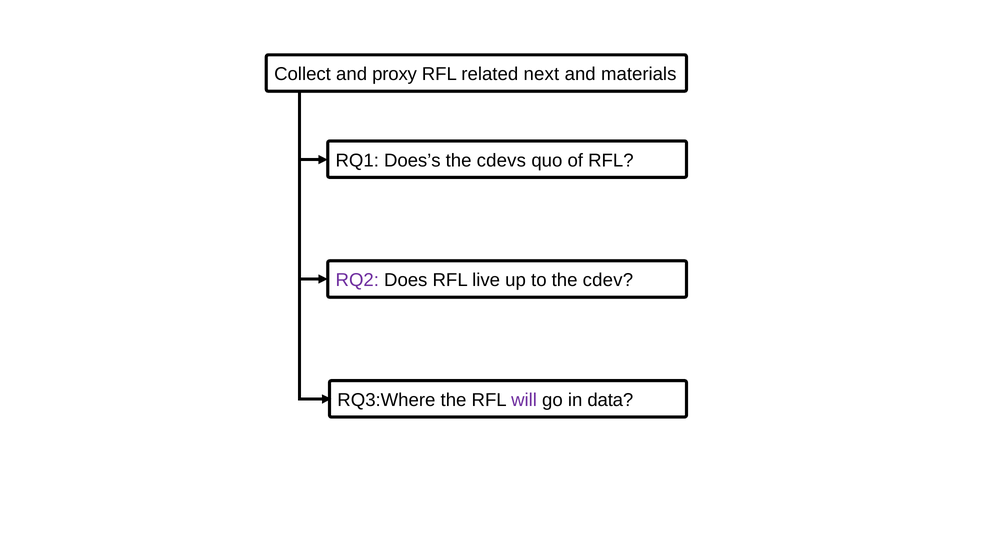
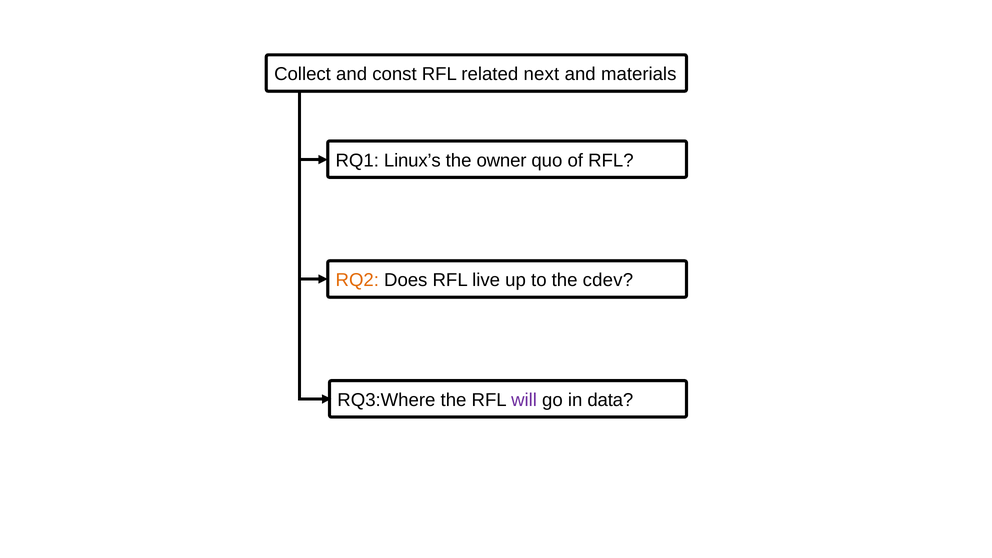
proxy: proxy -> const
Does’s: Does’s -> Linux’s
cdevs: cdevs -> owner
RQ2 colour: purple -> orange
